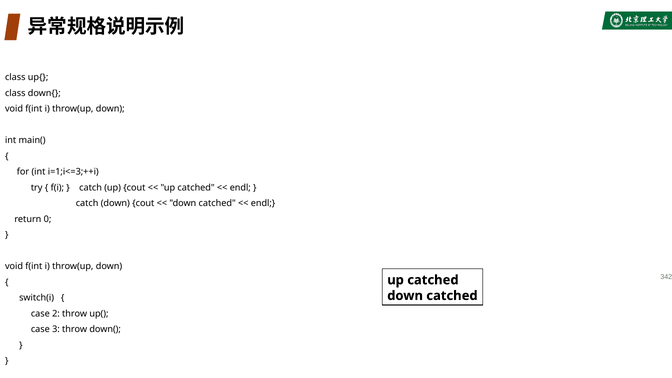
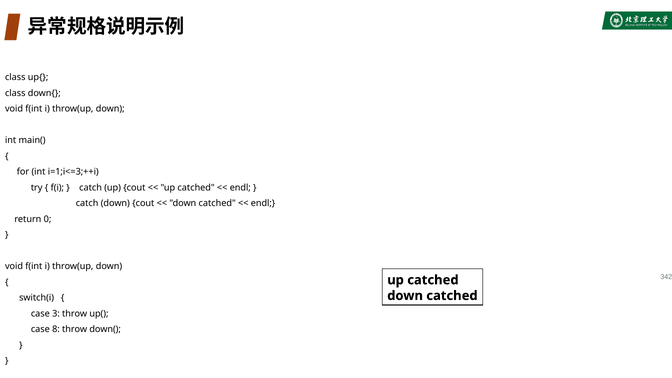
2: 2 -> 3
3: 3 -> 8
